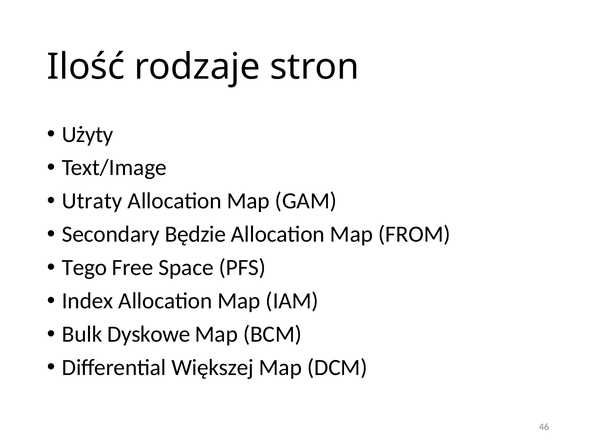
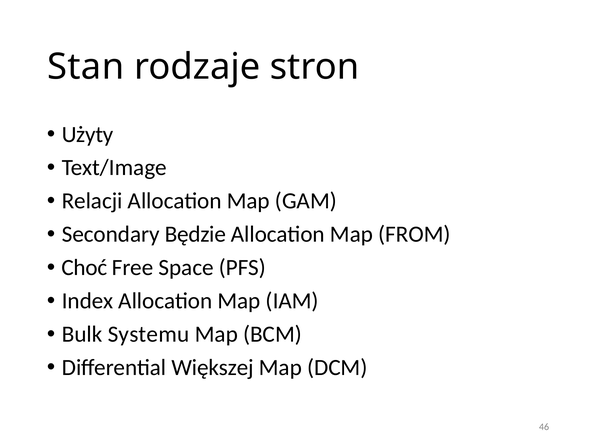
Ilość: Ilość -> Stan
Utraty: Utraty -> Relacji
Tego: Tego -> Choć
Dyskowe: Dyskowe -> Systemu
